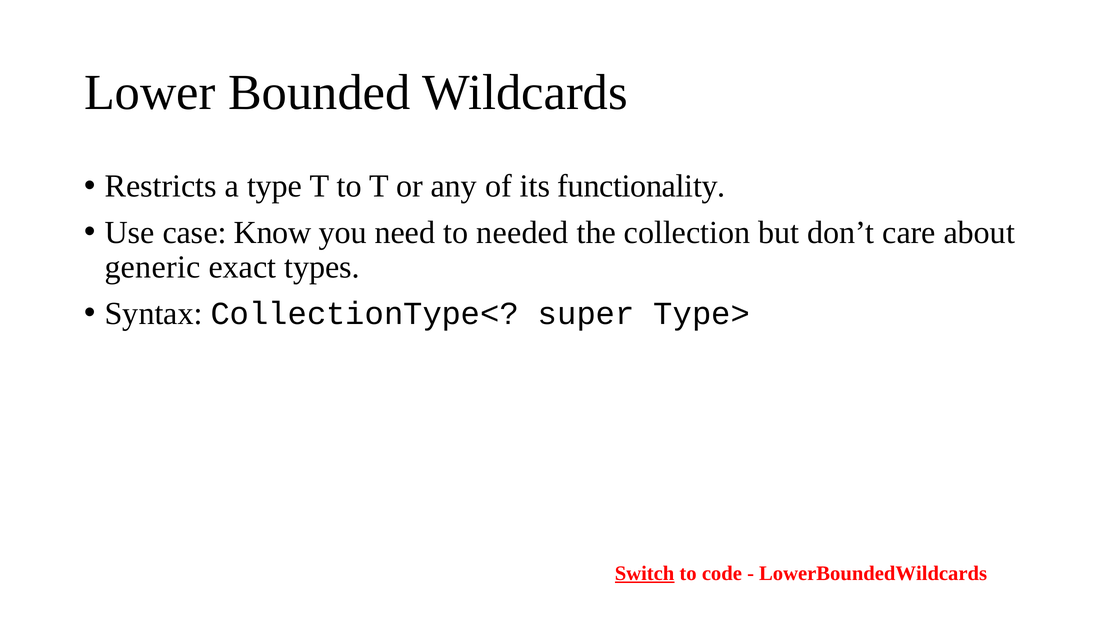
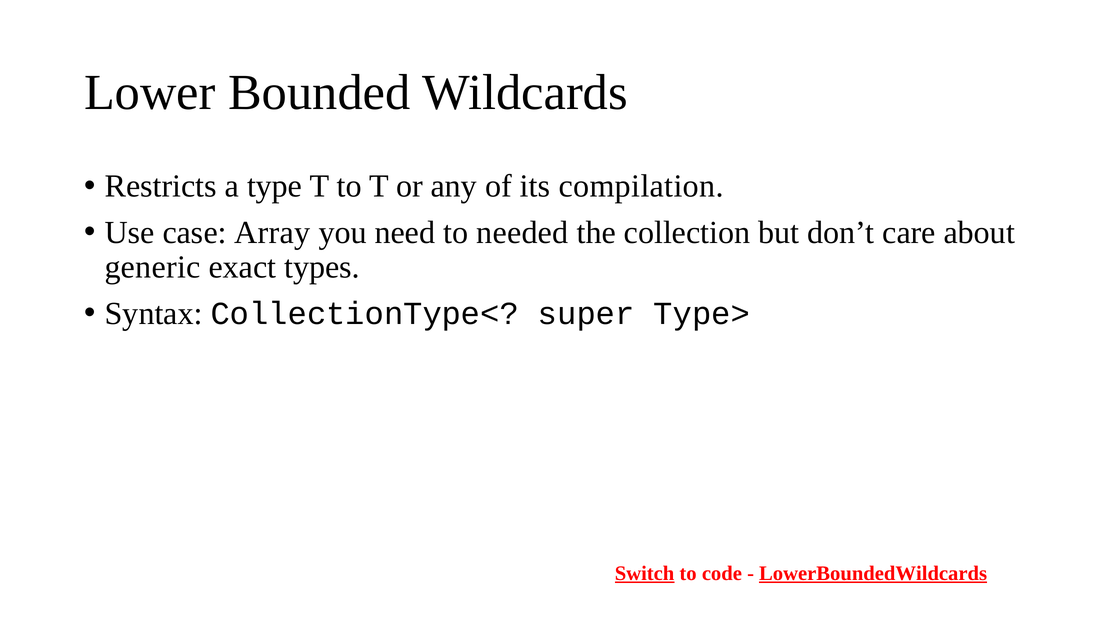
functionality: functionality -> compilation
Know: Know -> Array
LowerBoundedWildcards underline: none -> present
